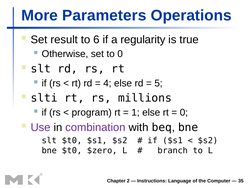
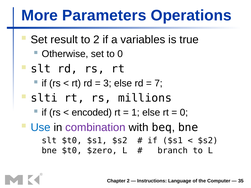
to 6: 6 -> 2
regularity: regularity -> variables
4: 4 -> 3
5: 5 -> 7
program: program -> encoded
Use colour: purple -> blue
